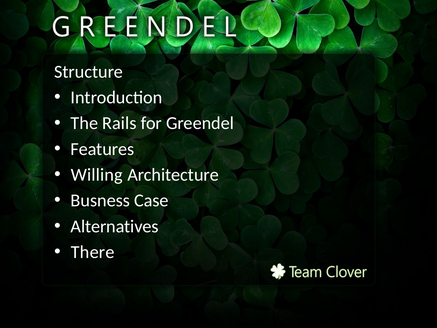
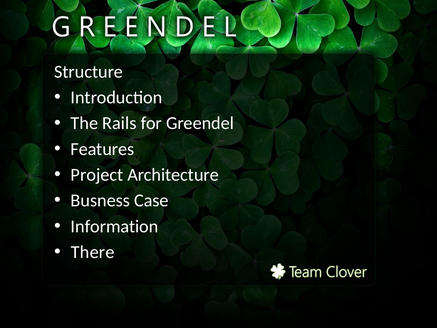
Willing: Willing -> Project
Alternatives: Alternatives -> Information
